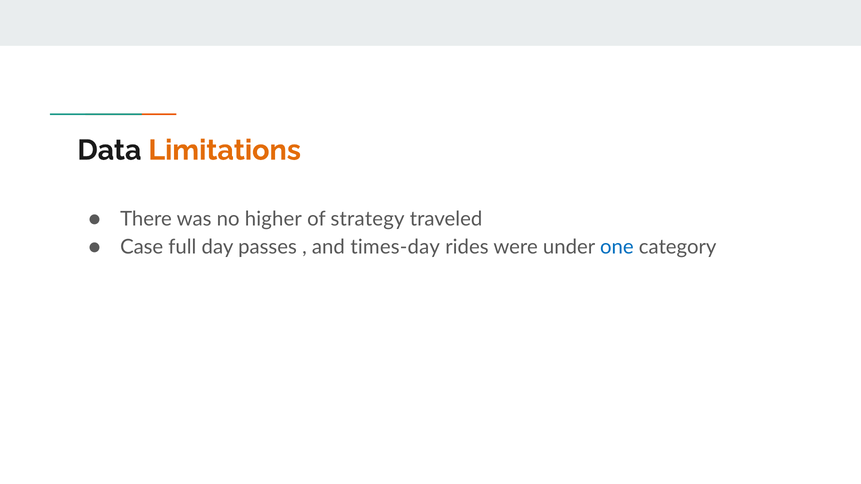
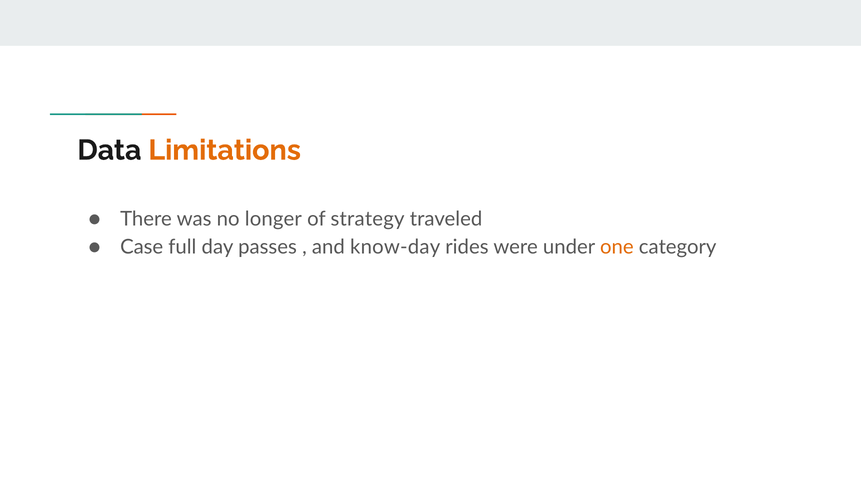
higher: higher -> longer
times-day: times-day -> know-day
one colour: blue -> orange
